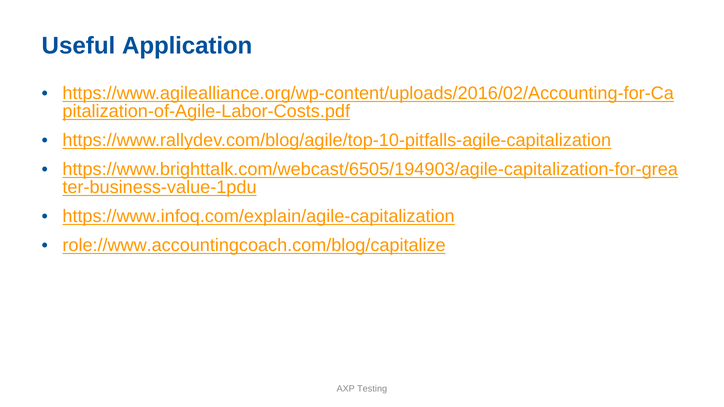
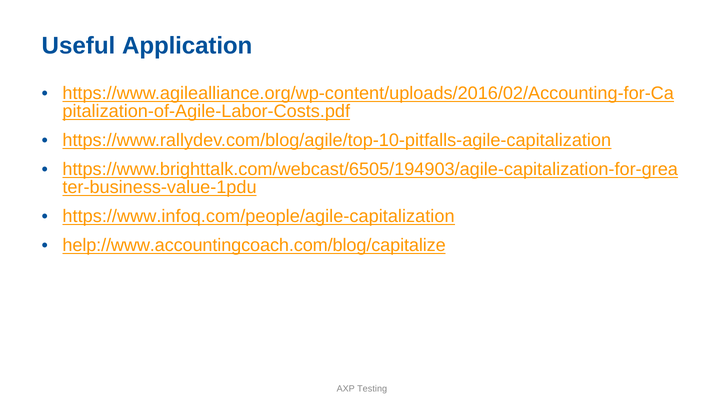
https://www.infoq.com/explain/agile-capitalization: https://www.infoq.com/explain/agile-capitalization -> https://www.infoq.com/people/agile-capitalization
role://www.accountingcoach.com/blog/capitalize: role://www.accountingcoach.com/blog/capitalize -> help://www.accountingcoach.com/blog/capitalize
